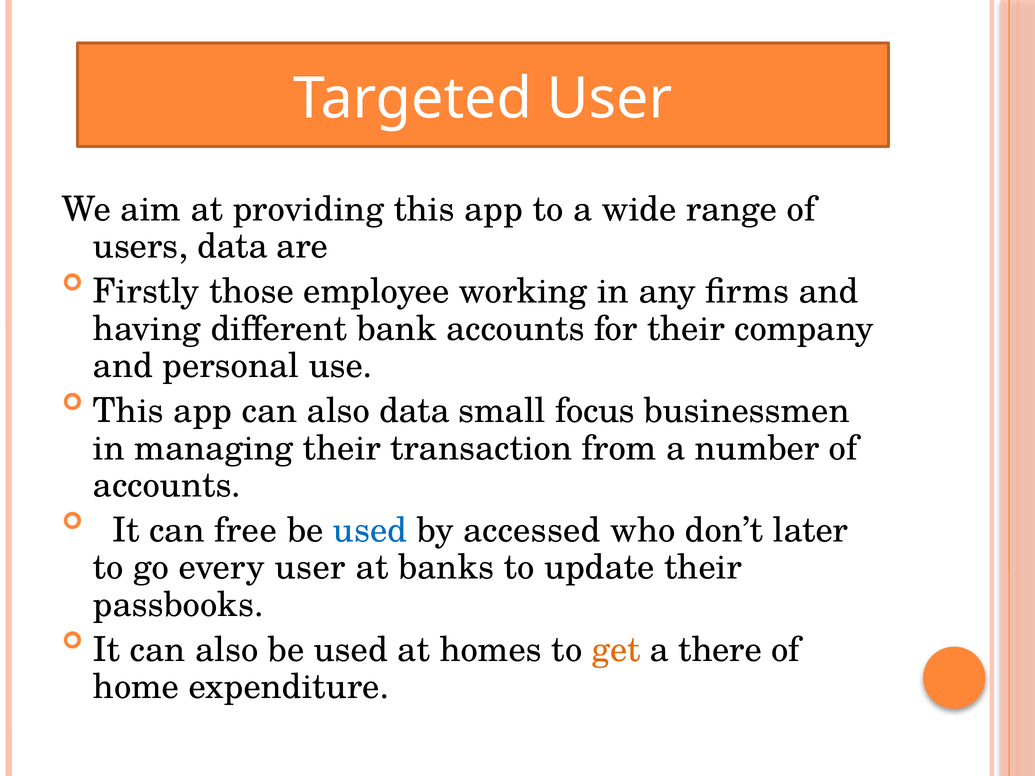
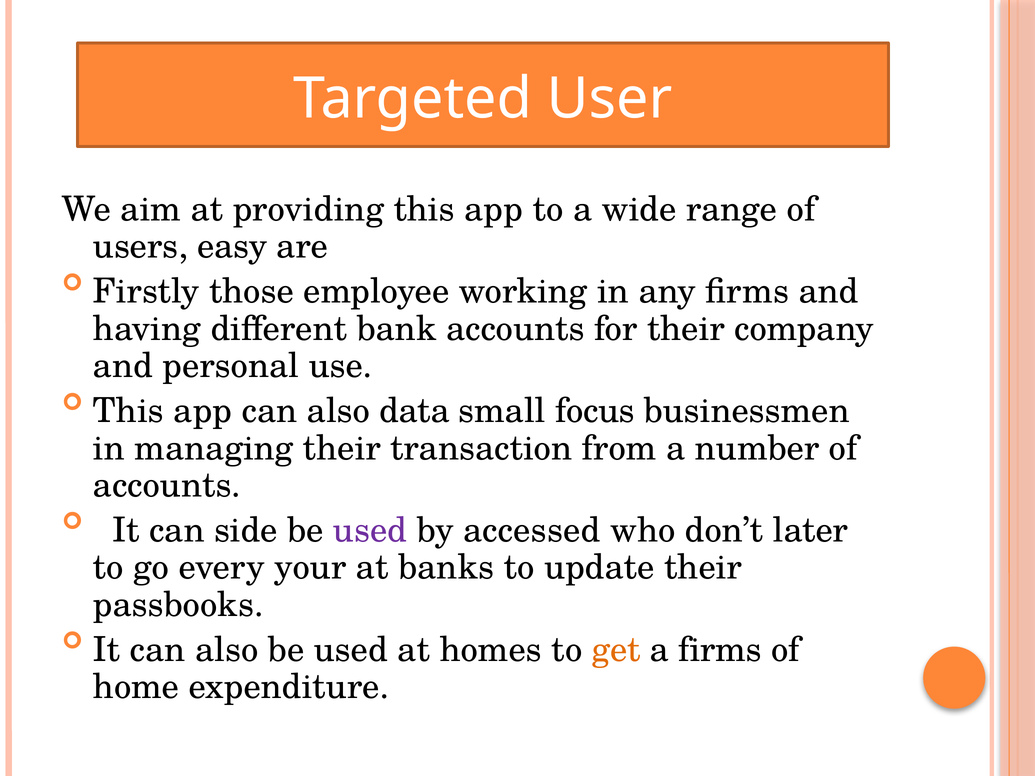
users data: data -> easy
free: free -> side
used at (370, 531) colour: blue -> purple
every user: user -> your
a there: there -> firms
